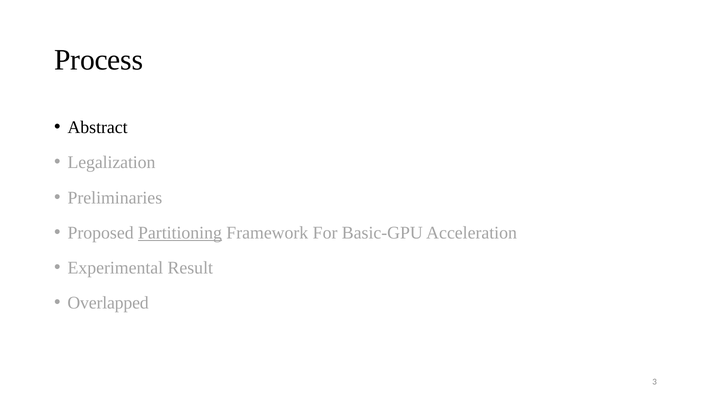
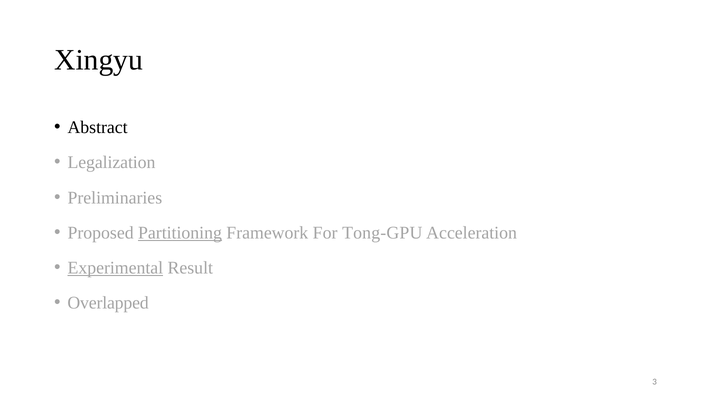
Process: Process -> Xingyu
Basic-GPU: Basic-GPU -> Tong-GPU
Experimental underline: none -> present
